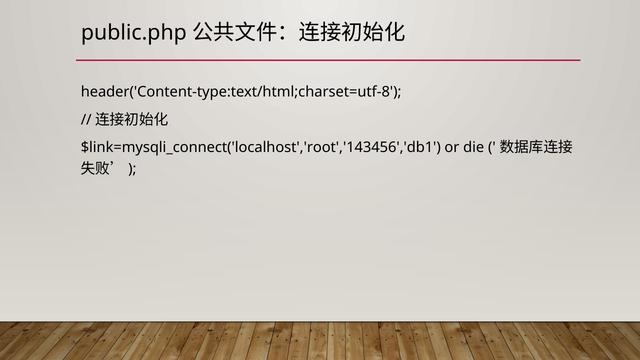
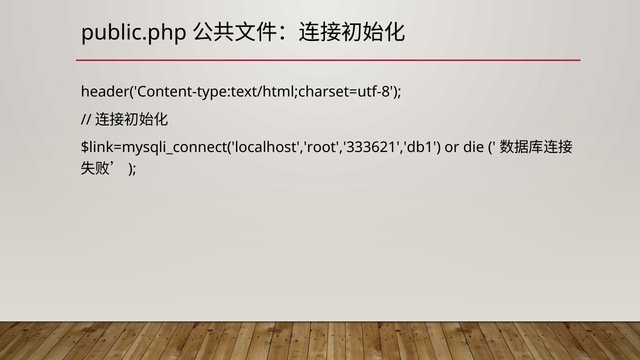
$link=mysqli_connect('localhost','root','143456','db1: $link=mysqli_connect('localhost','root','143456','db1 -> $link=mysqli_connect('localhost','root','333621','db1
